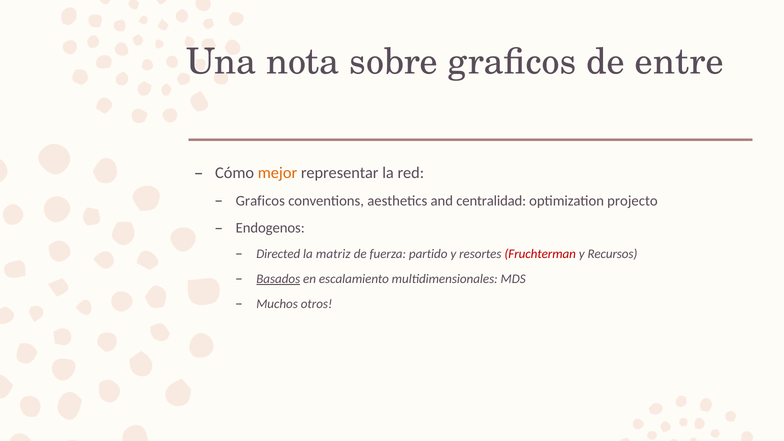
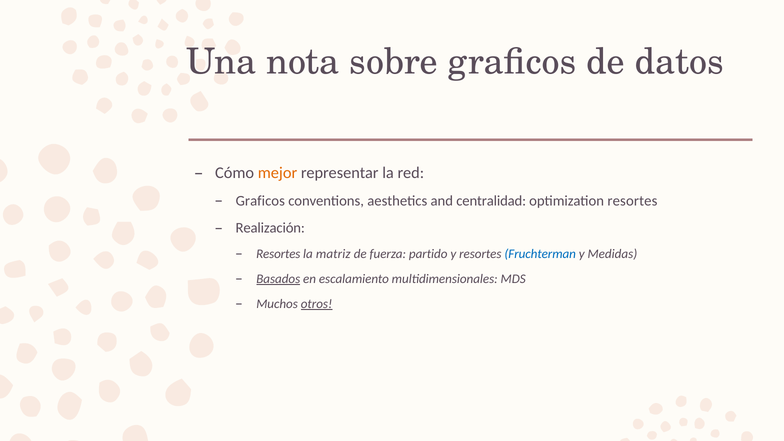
entre: entre -> datos
optimization projecto: projecto -> resortes
Endogenos: Endogenos -> Realización
Directed at (278, 254): Directed -> Resortes
Fruchterman colour: red -> blue
Recursos: Recursos -> Medidas
otros underline: none -> present
